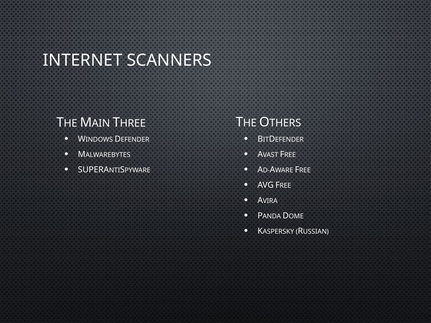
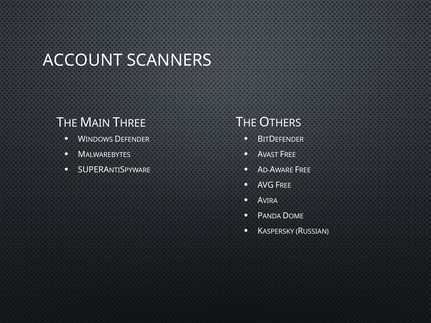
INTERNET: INTERNET -> ACCOUNT
